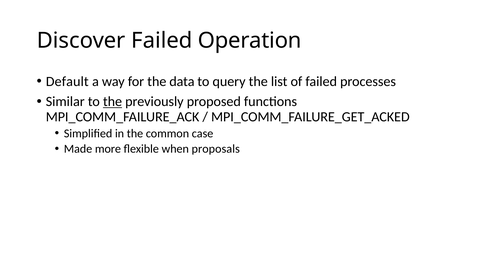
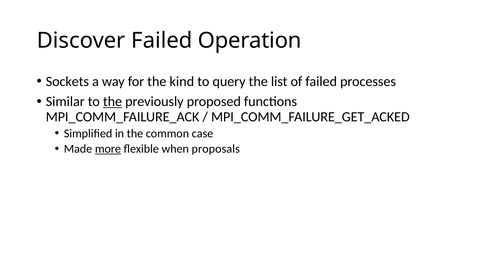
Default: Default -> Sockets
data: data -> kind
more underline: none -> present
